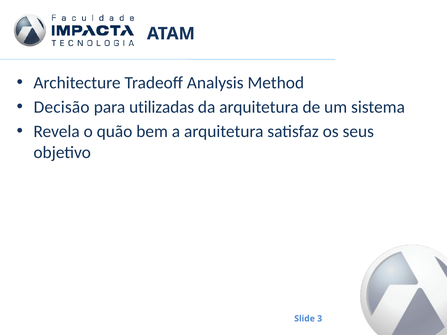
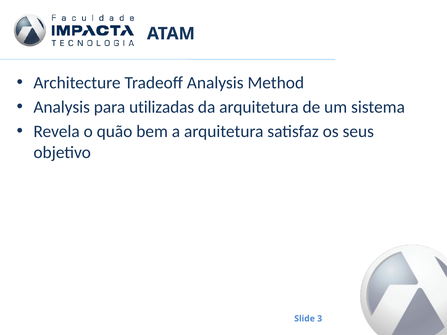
Decisão at (62, 107): Decisão -> Analysis
